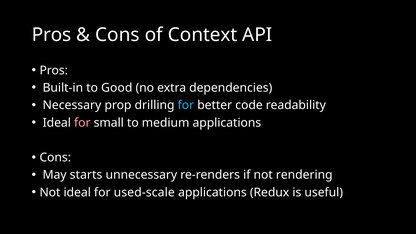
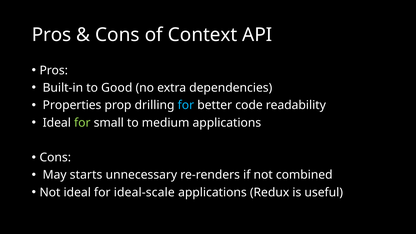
Necessary: Necessary -> Properties
for at (82, 123) colour: pink -> light green
rendering: rendering -> combined
used-scale: used-scale -> ideal-scale
